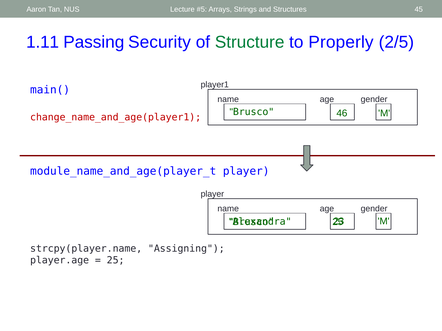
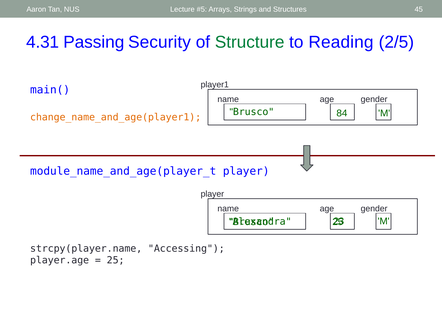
1.11: 1.11 -> 4.31
Properly: Properly -> Reading
46: 46 -> 84
change_name_and_age(player1 colour: red -> orange
Assigning: Assigning -> Accessing
